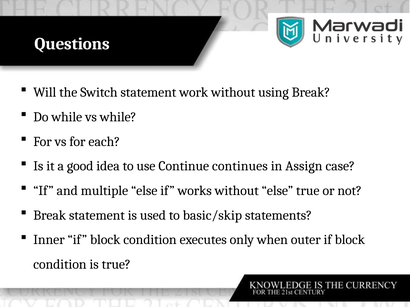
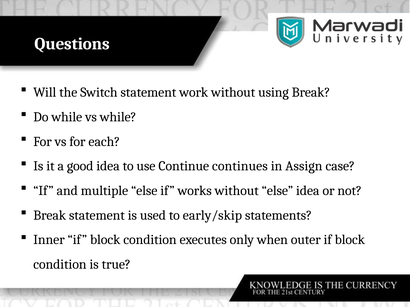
else true: true -> idea
basic/skip: basic/skip -> early/skip
